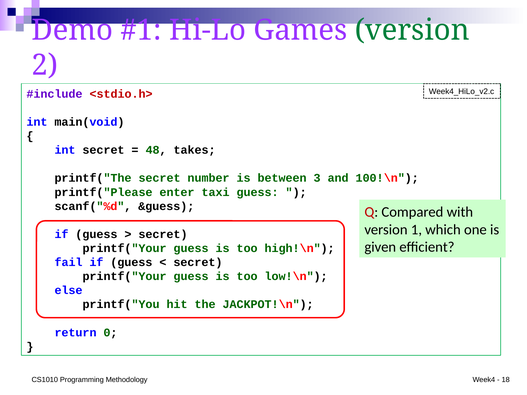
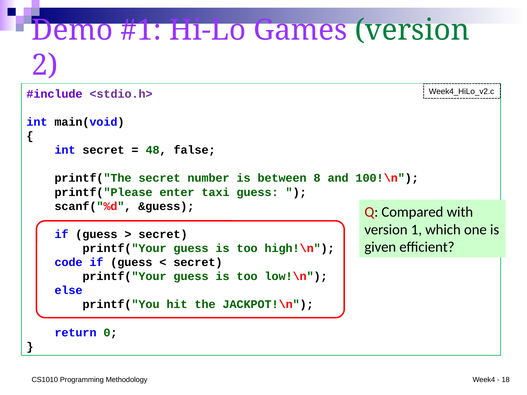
<stdio.h> colour: red -> purple
takes: takes -> false
3: 3 -> 8
fail: fail -> code
